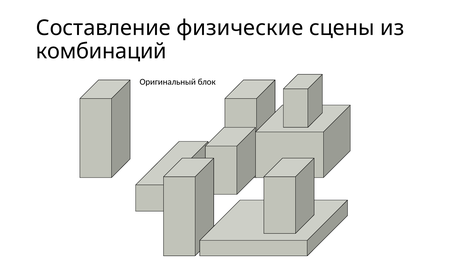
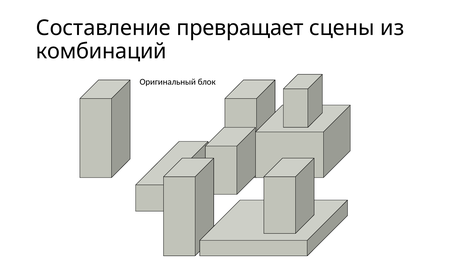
физические: физические -> превращает
